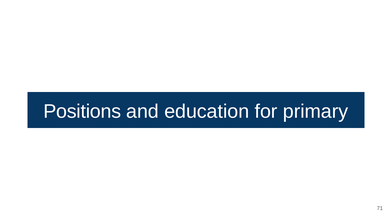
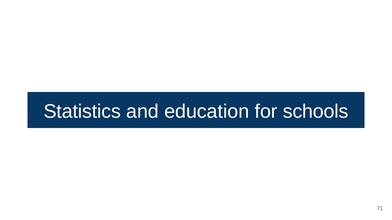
Positions: Positions -> Statistics
primary: primary -> schools
